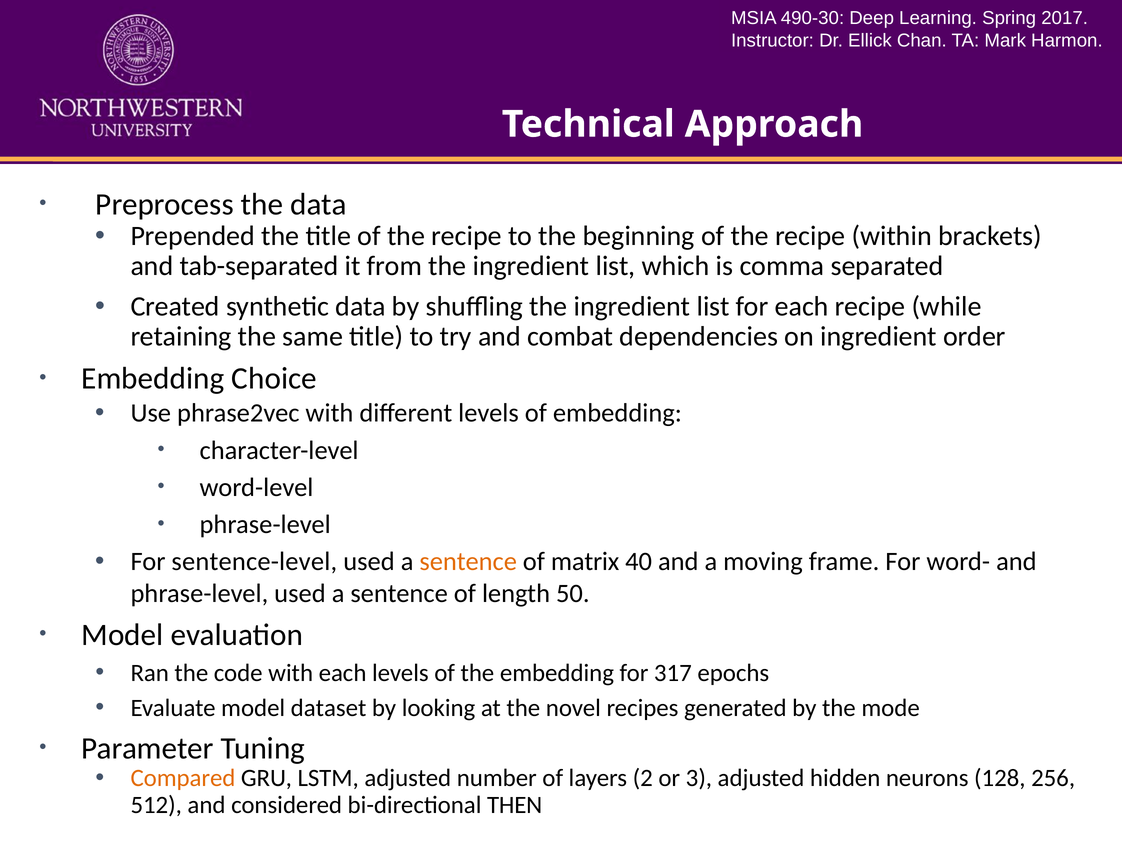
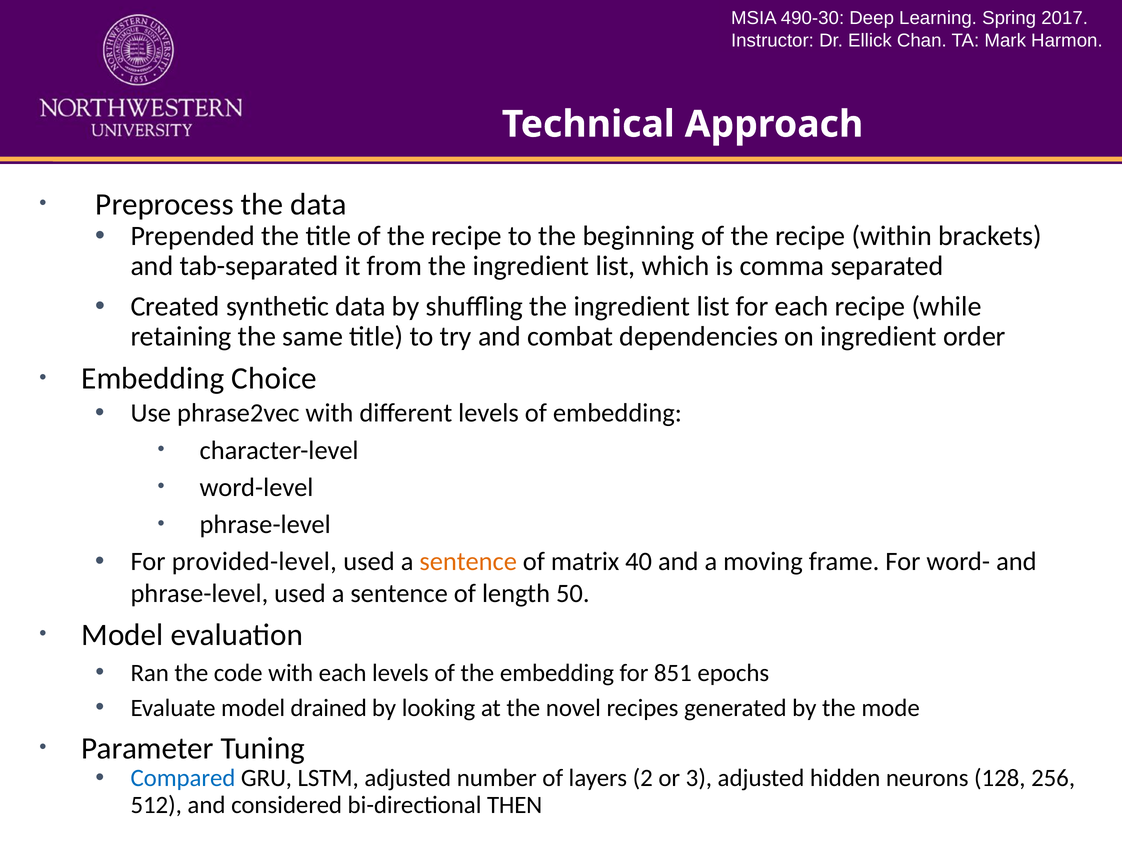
sentence-level: sentence-level -> provided-level
317: 317 -> 851
dataset: dataset -> drained
Compared colour: orange -> blue
